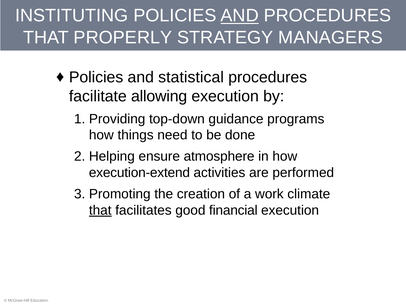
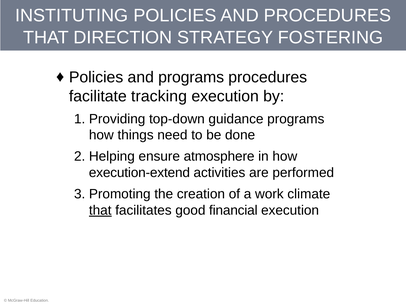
AND at (240, 16) underline: present -> none
PROPERLY: PROPERLY -> DIRECTION
MANAGERS: MANAGERS -> FOSTERING
and statistical: statistical -> programs
allowing: allowing -> tracking
